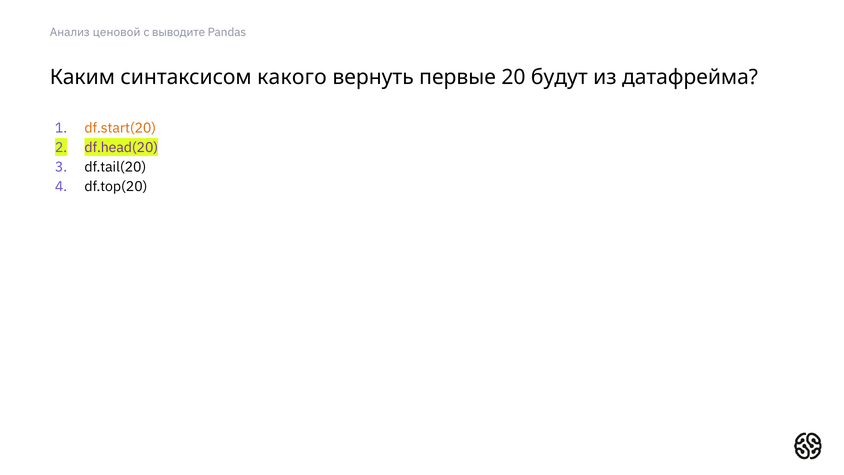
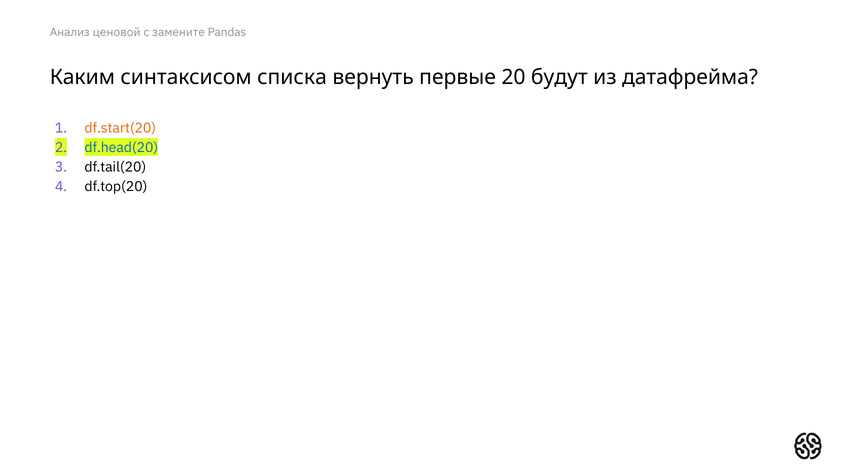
выводите: выводите -> замените
какого: какого -> списка
df.head(20 colour: purple -> blue
